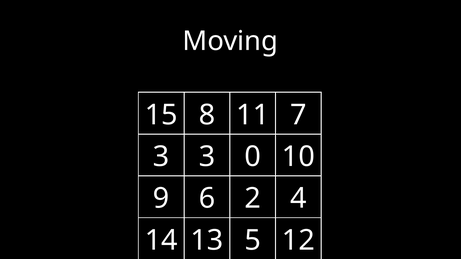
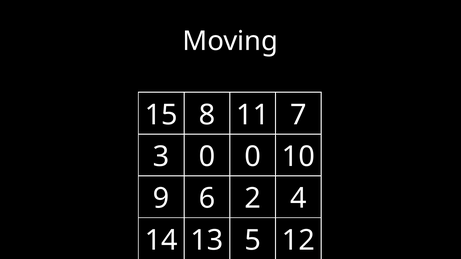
3 3: 3 -> 0
